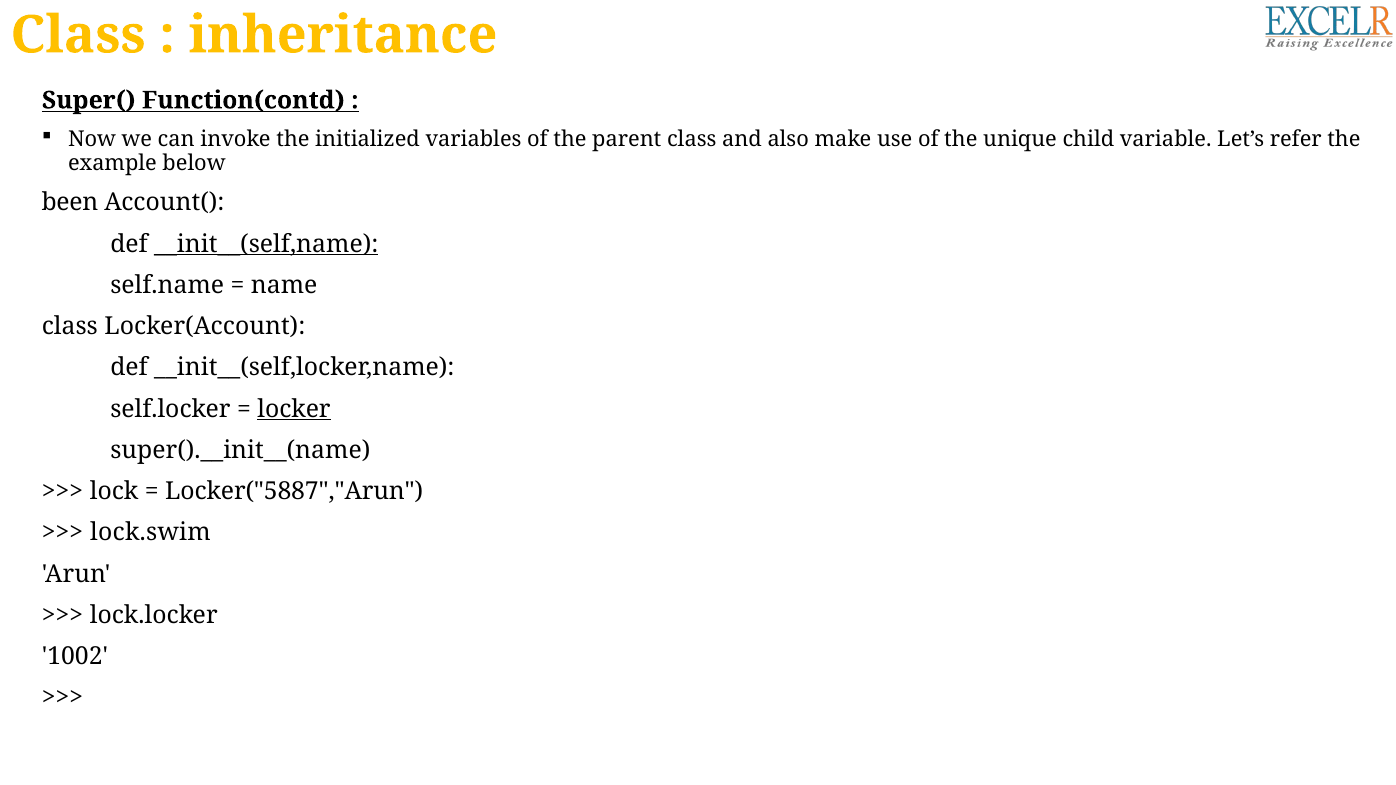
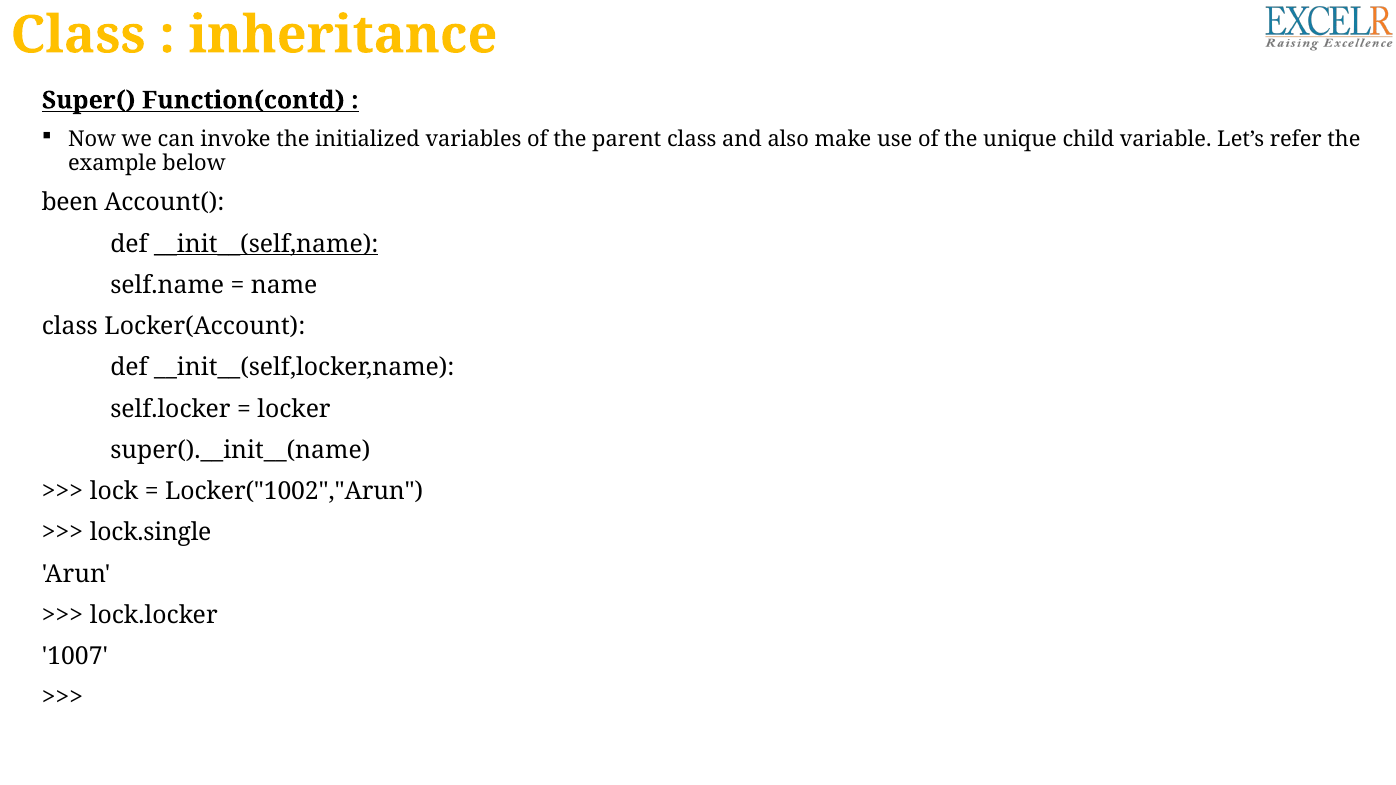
locker underline: present -> none
Locker("5887","Arun: Locker("5887","Arun -> Locker("1002","Arun
lock.swim: lock.swim -> lock.single
1002: 1002 -> 1007
